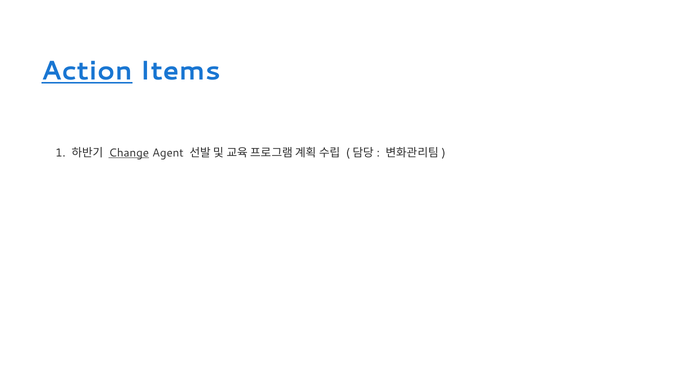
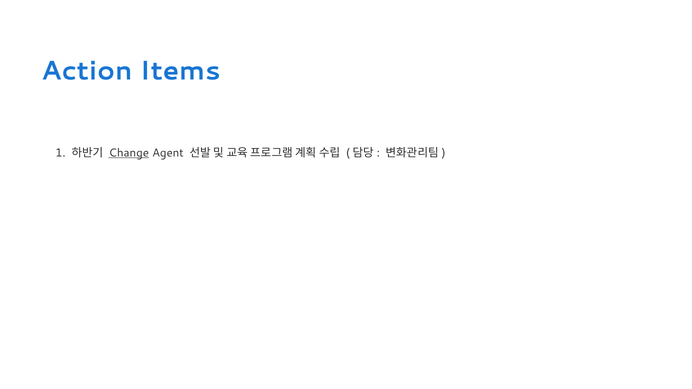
Action underline: present -> none
